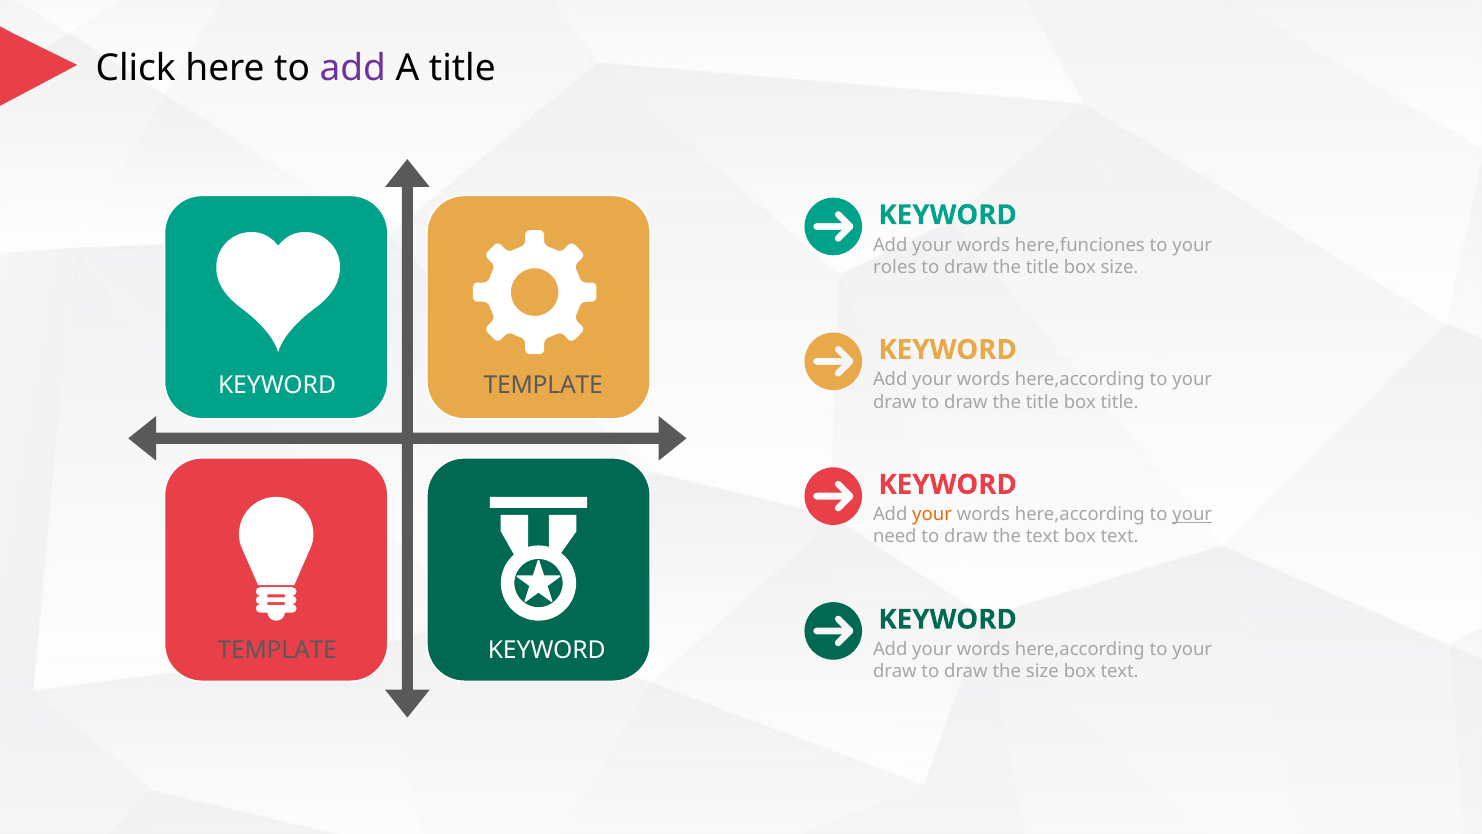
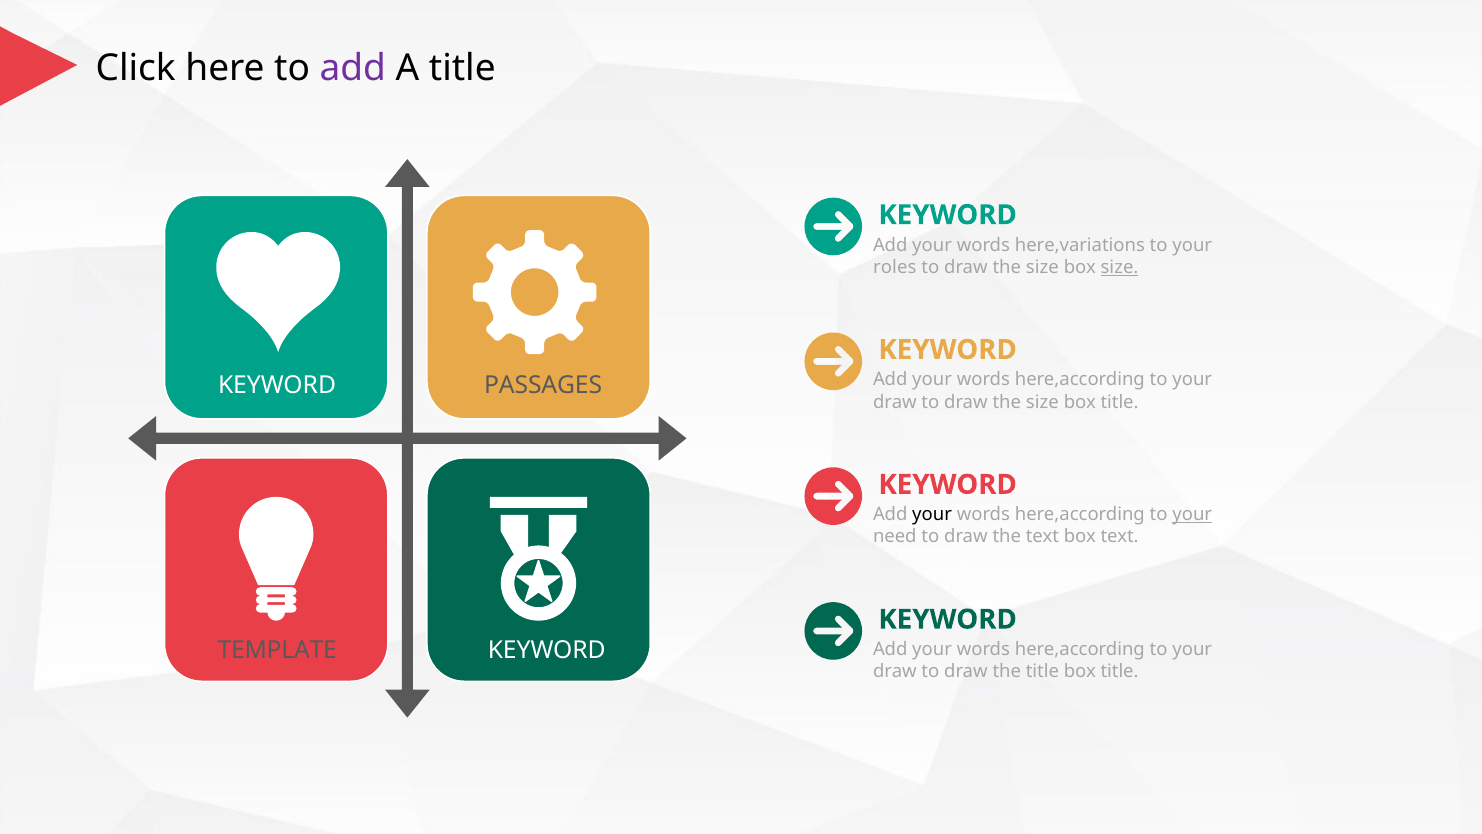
here,funciones: here,funciones -> here,variations
title at (1042, 267): title -> size
size at (1120, 267) underline: none -> present
TEMPLATE at (543, 385): TEMPLATE -> PASSAGES
title at (1042, 402): title -> size
your at (932, 514) colour: orange -> black
the size: size -> title
text at (1120, 671): text -> title
